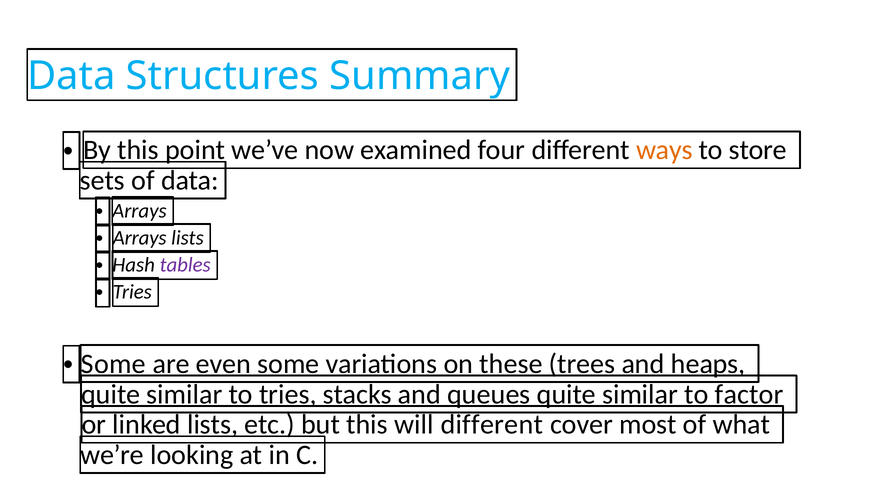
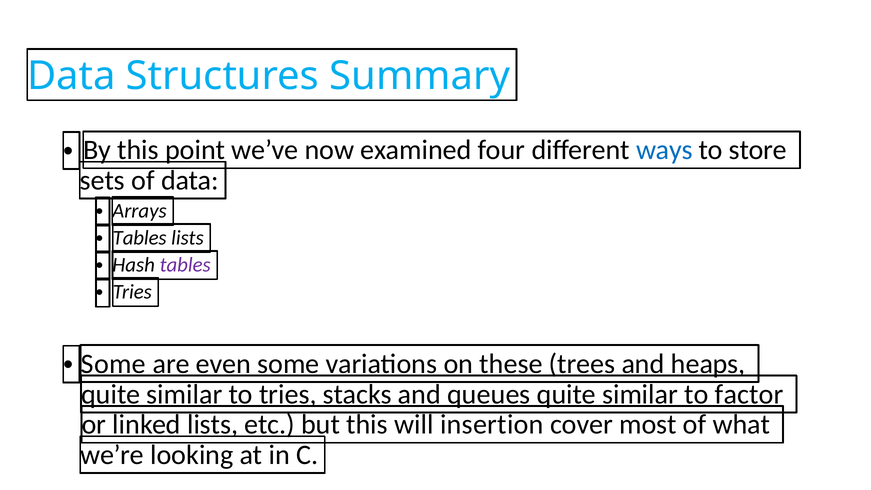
ways colour: orange -> blue
Arrays at (140, 238): Arrays -> Tables
will different: different -> insertion
